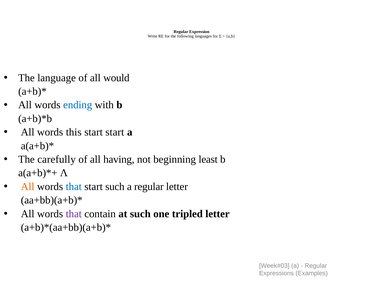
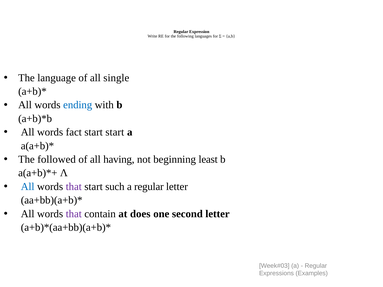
would: would -> single
this: this -> fact
carefully: carefully -> followed
All at (28, 187) colour: orange -> blue
that at (74, 187) colour: blue -> purple
at such: such -> does
tripled: tripled -> second
